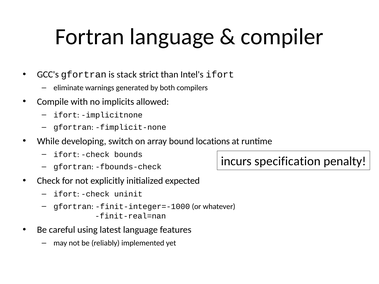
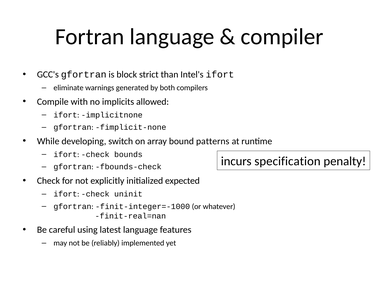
stack: stack -> block
locations: locations -> patterns
